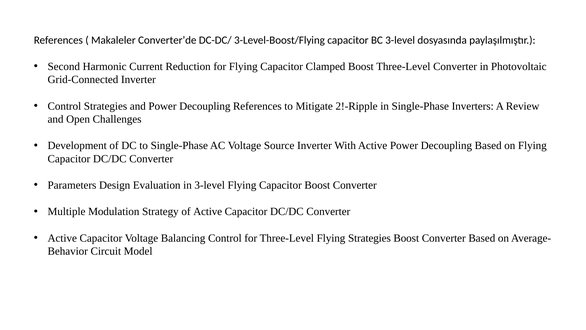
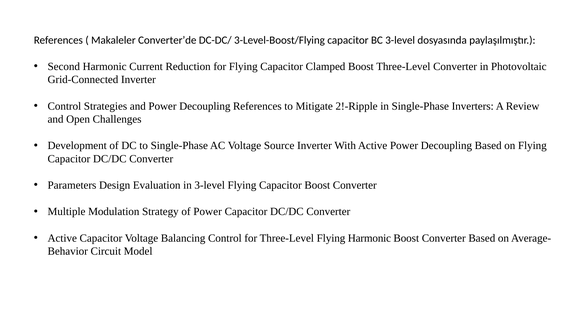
of Active: Active -> Power
Flying Strategies: Strategies -> Harmonic
